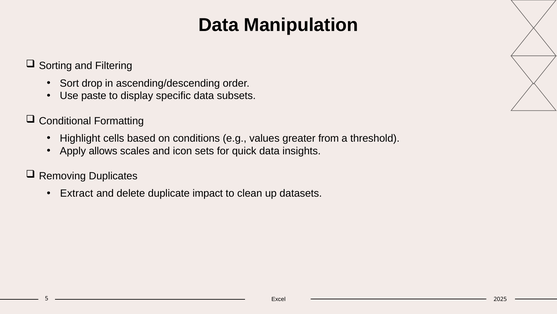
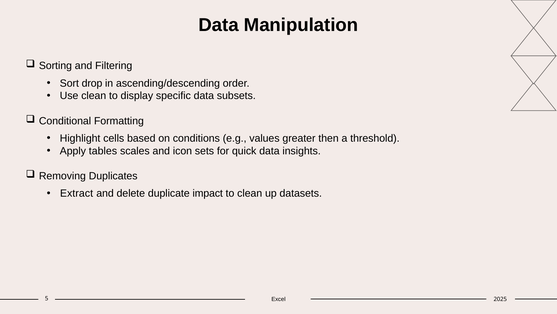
Use paste: paste -> clean
from: from -> then
allows: allows -> tables
